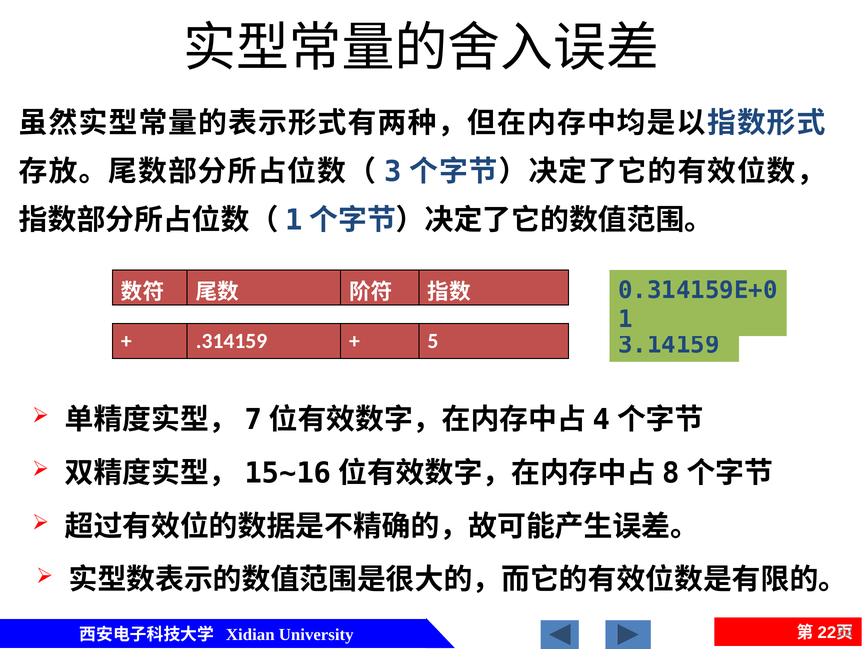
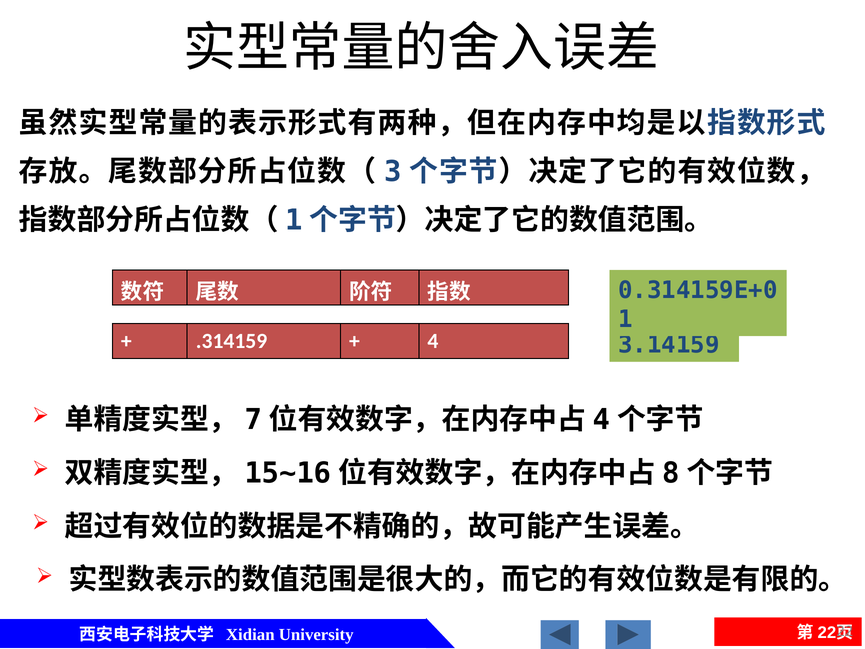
5: 5 -> 4
